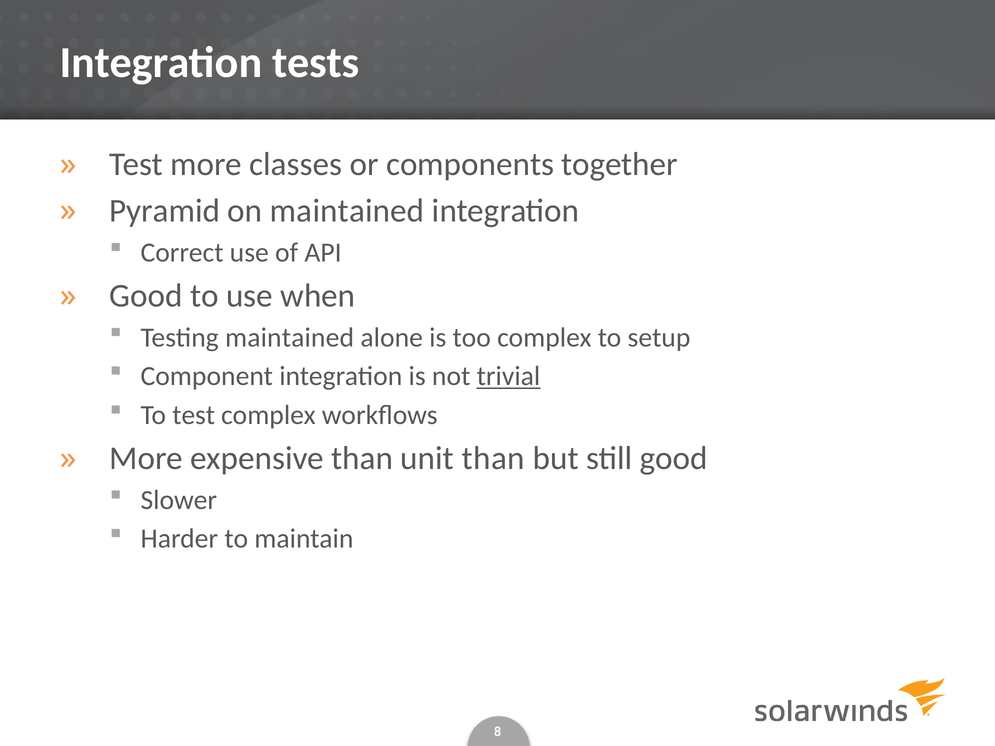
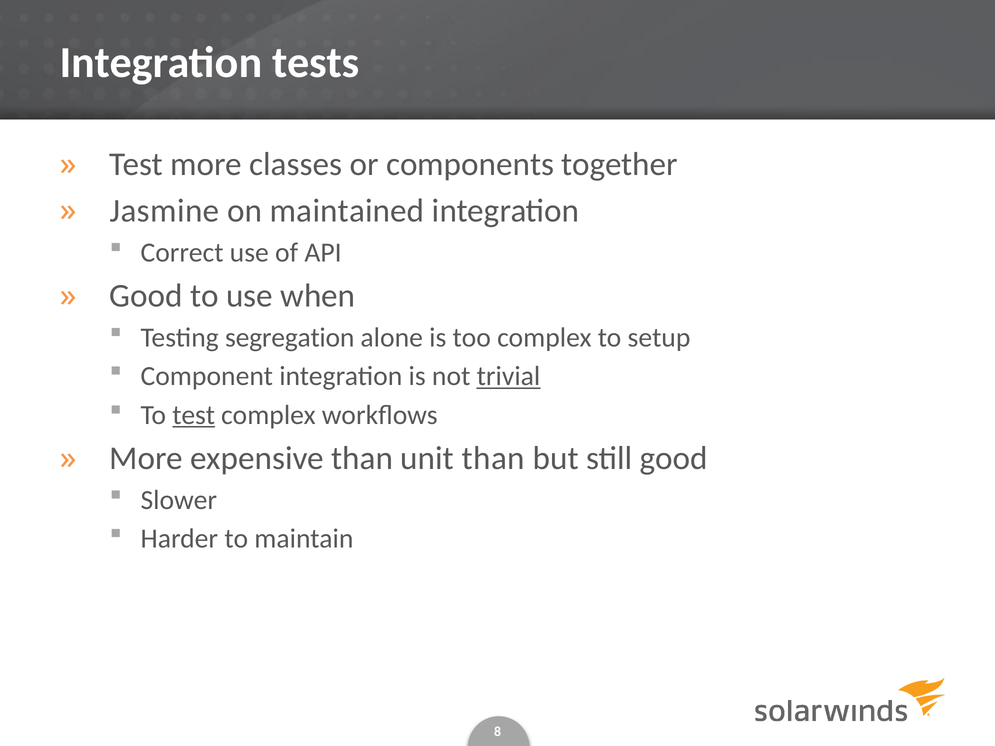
Pyramid: Pyramid -> Jasmine
Testing maintained: maintained -> segregation
test at (194, 415) underline: none -> present
